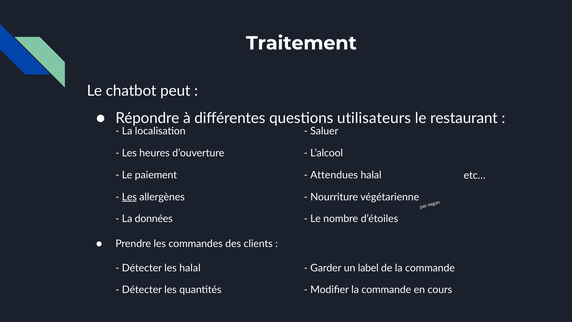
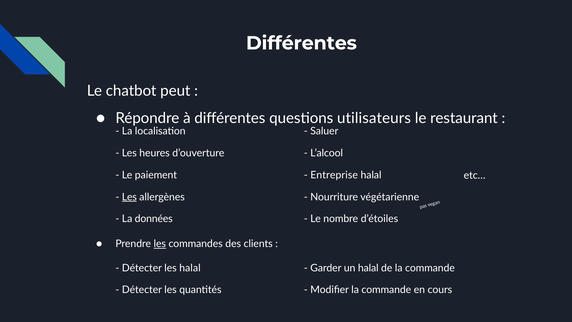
Traitement at (301, 43): Traitement -> Différentes
Attendues: Attendues -> Entreprise
les at (160, 244) underline: none -> present
un label: label -> halal
